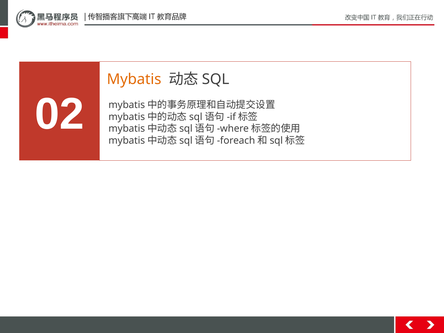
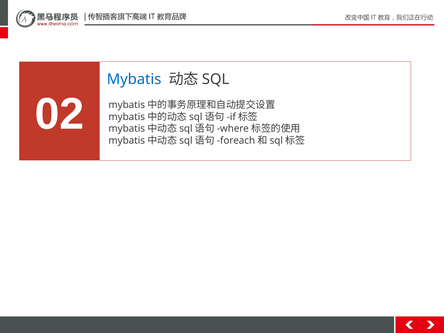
Mybatis colour: orange -> blue
